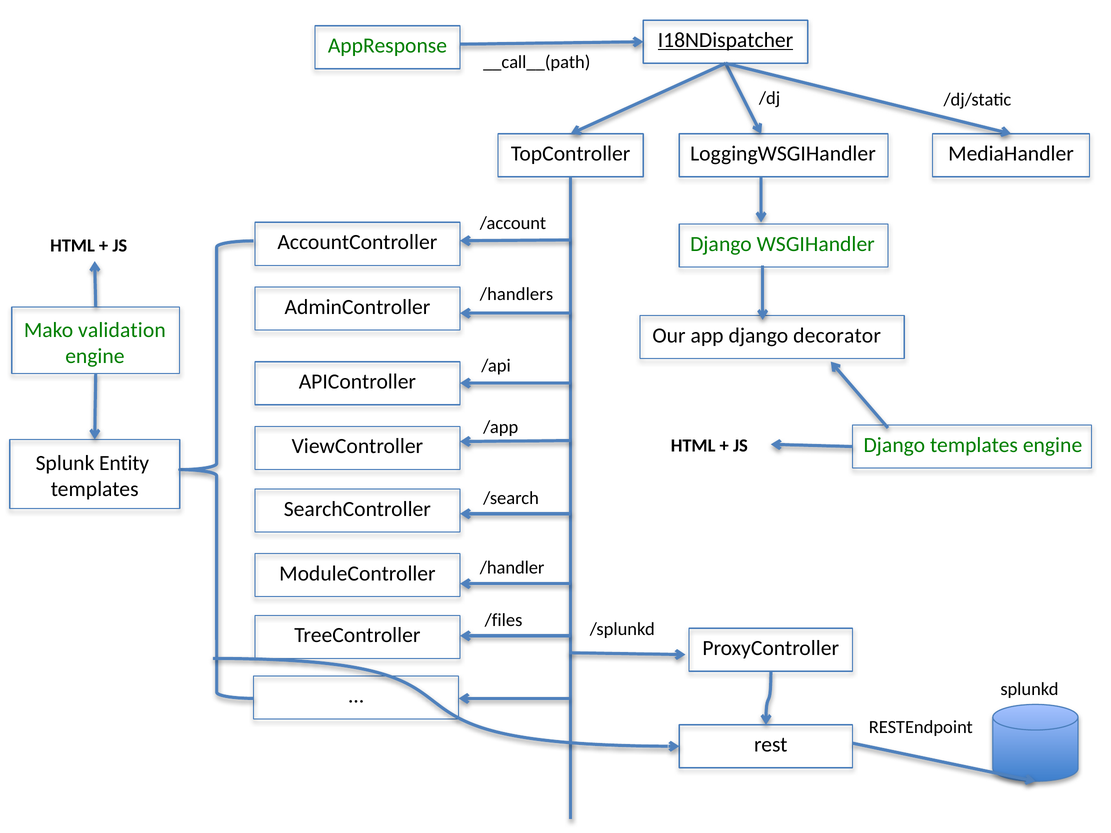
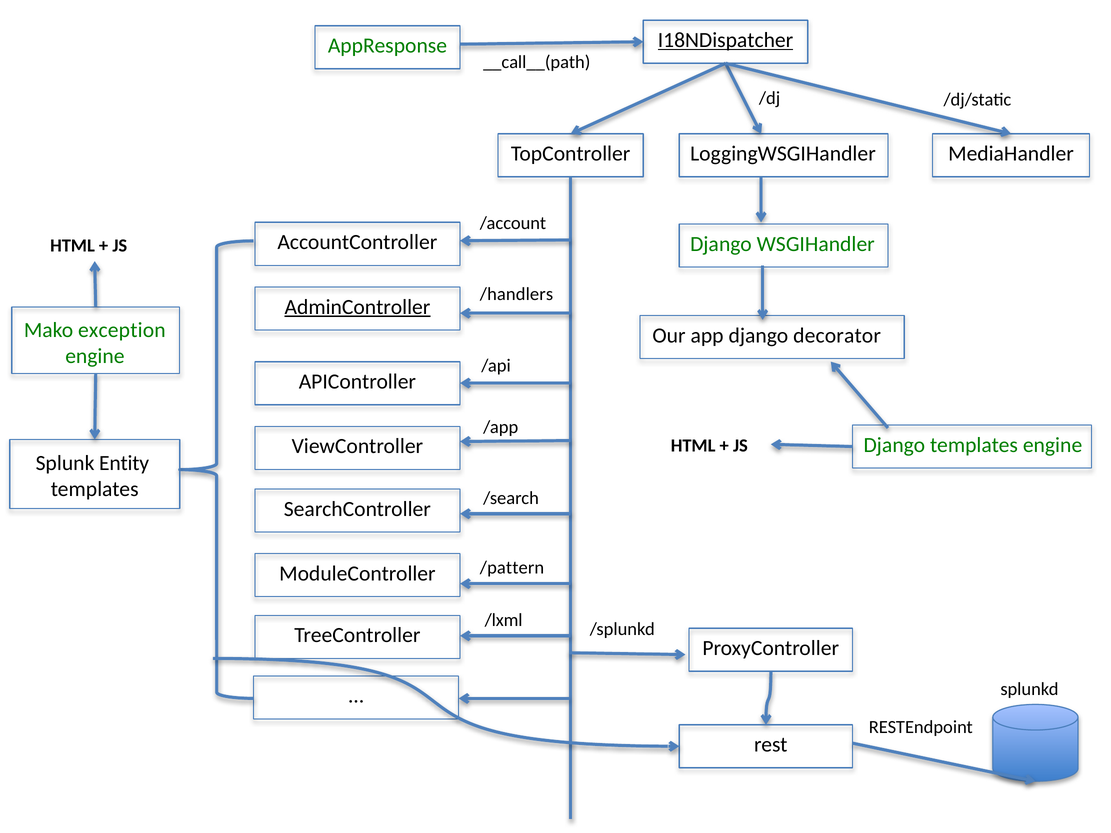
AdminController underline: none -> present
validation: validation -> exception
/handler: /handler -> /pattern
/files: /files -> /lxml
